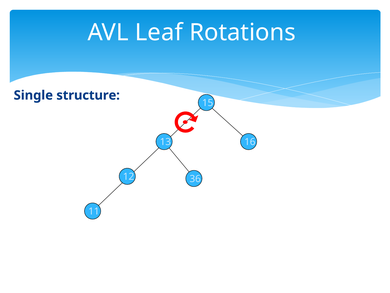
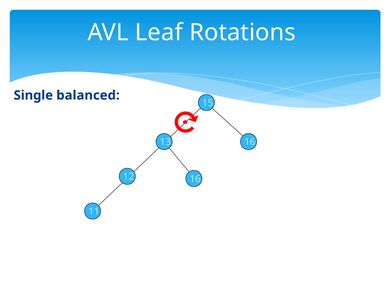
structure: structure -> balanced
12 36: 36 -> 16
